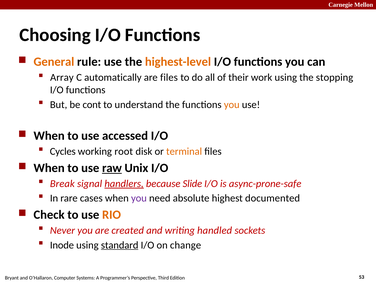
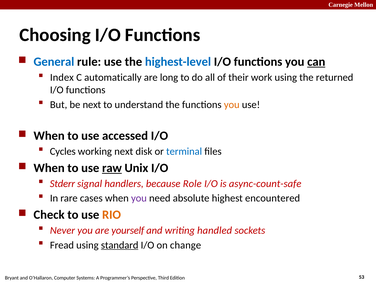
General colour: orange -> blue
highest-level colour: orange -> blue
can underline: none -> present
Array: Array -> Index
are files: files -> long
stopping: stopping -> returned
be cont: cont -> next
working root: root -> next
terminal colour: orange -> blue
Break: Break -> Stderr
handlers underline: present -> none
Slide: Slide -> Role
async-prone-safe: async-prone-safe -> async-count-safe
documented: documented -> encountered
created: created -> yourself
Inode: Inode -> Fread
